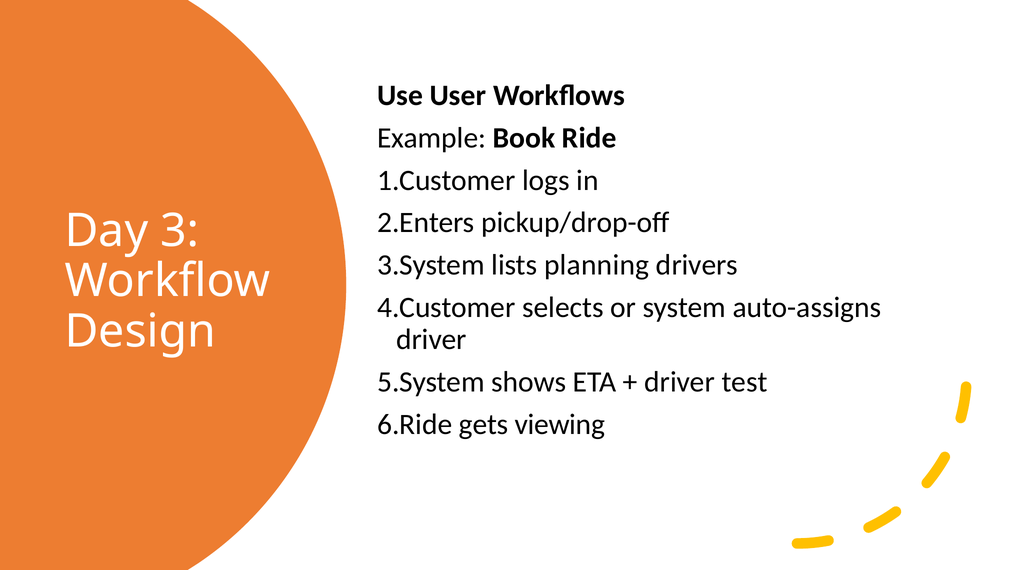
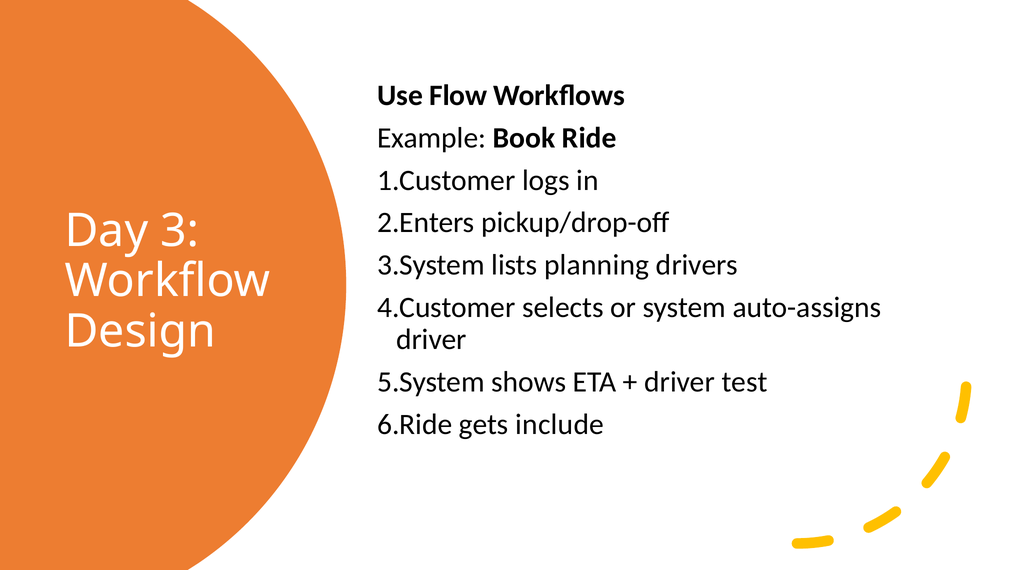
User: User -> Flow
viewing: viewing -> include
